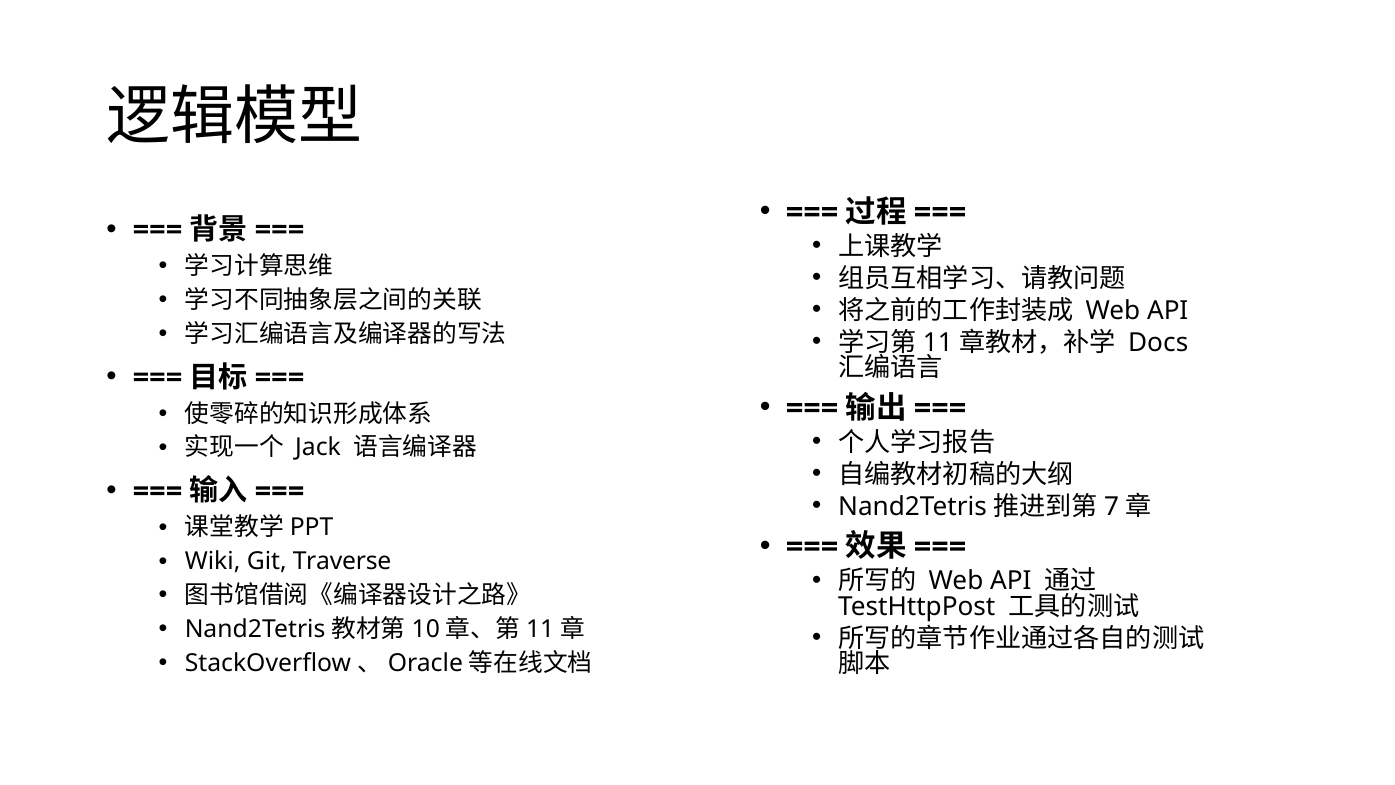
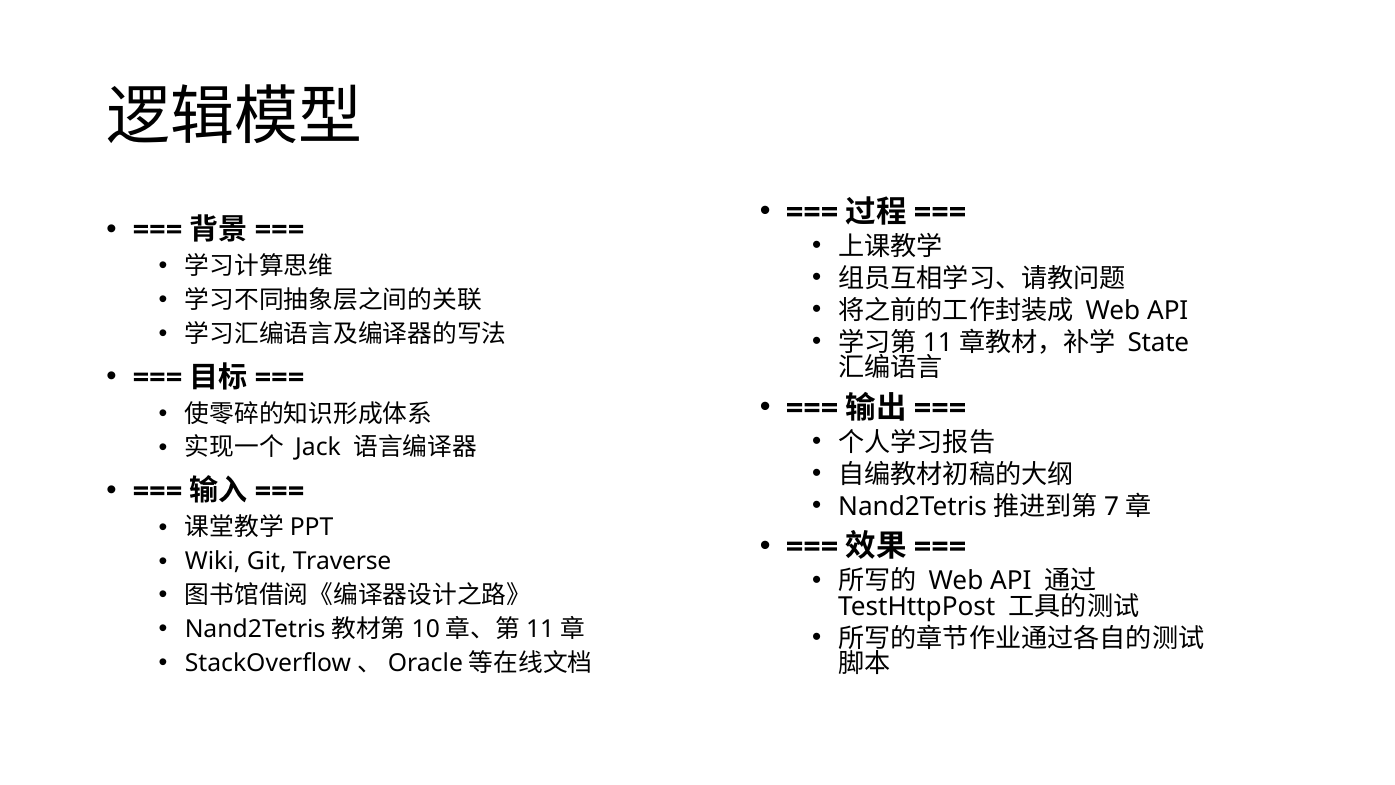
Docs: Docs -> State
